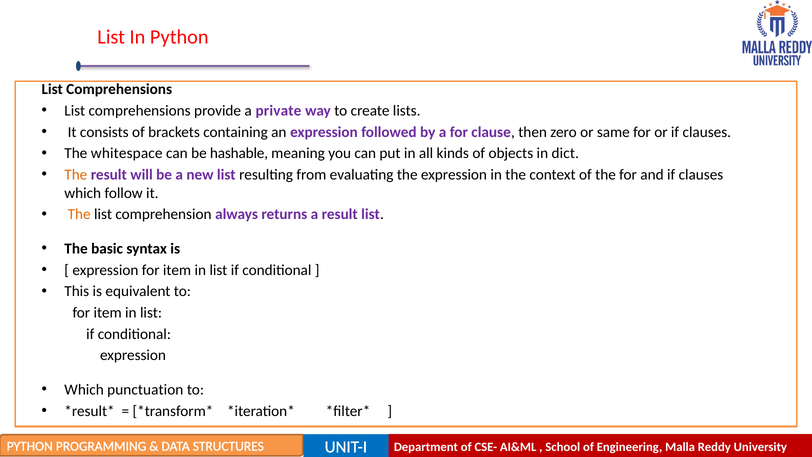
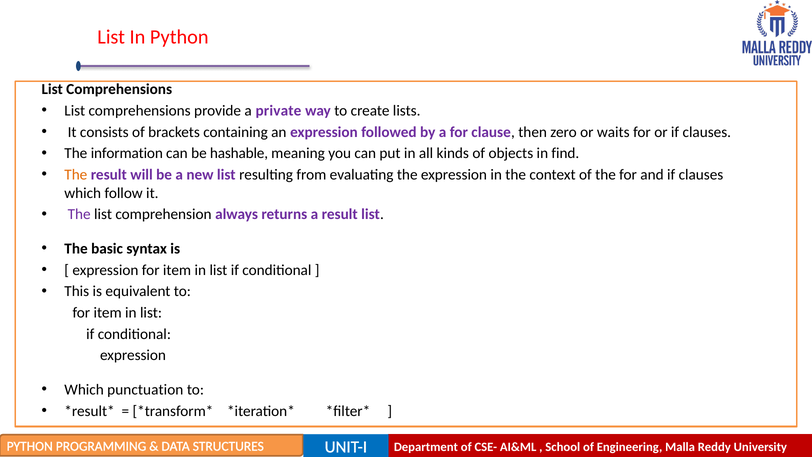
same: same -> waits
whitespace: whitespace -> information
dict: dict -> find
The at (79, 214) colour: orange -> purple
